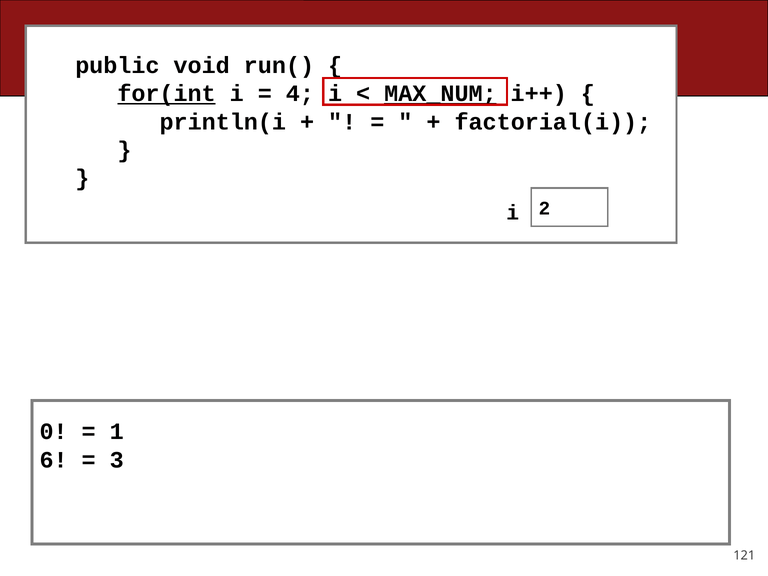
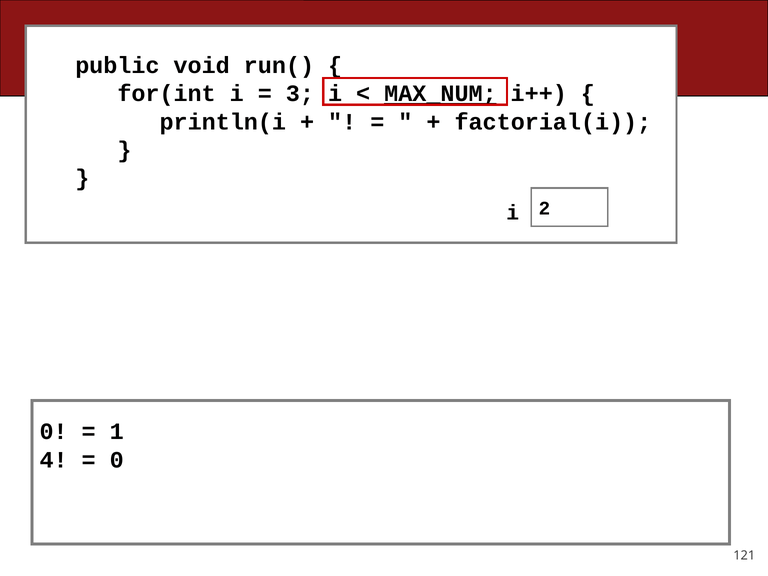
for(int underline: present -> none
4: 4 -> 3
6: 6 -> 4
3 at (117, 460): 3 -> 0
